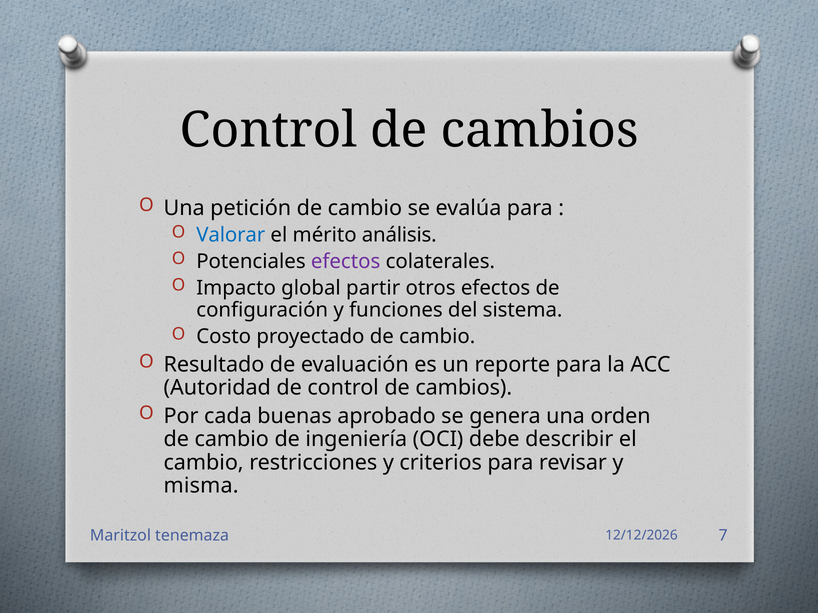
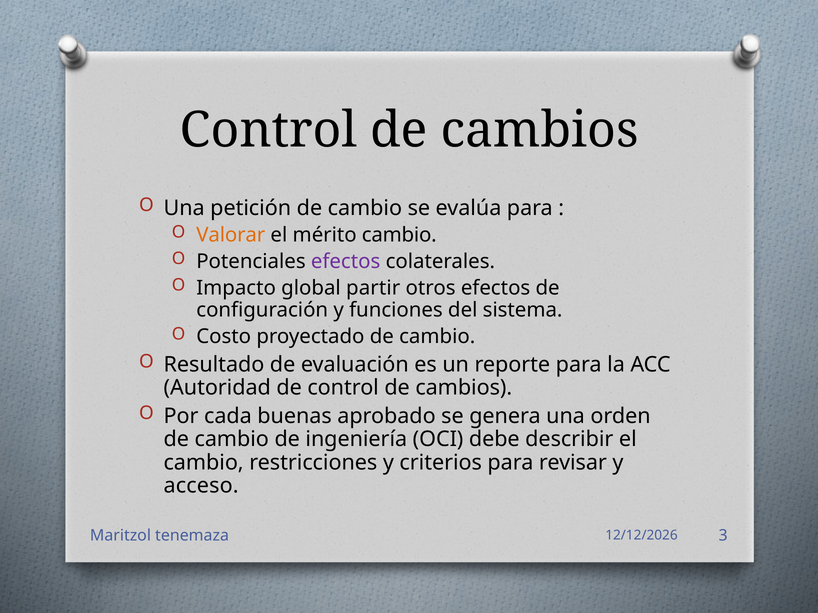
Valorar colour: blue -> orange
mérito análisis: análisis -> cambio
misma: misma -> acceso
7: 7 -> 3
